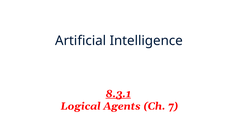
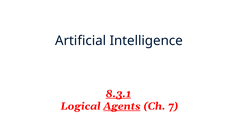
Agents underline: none -> present
